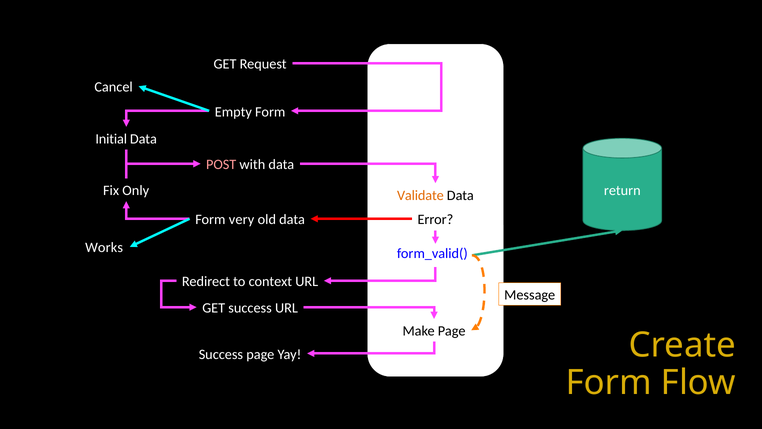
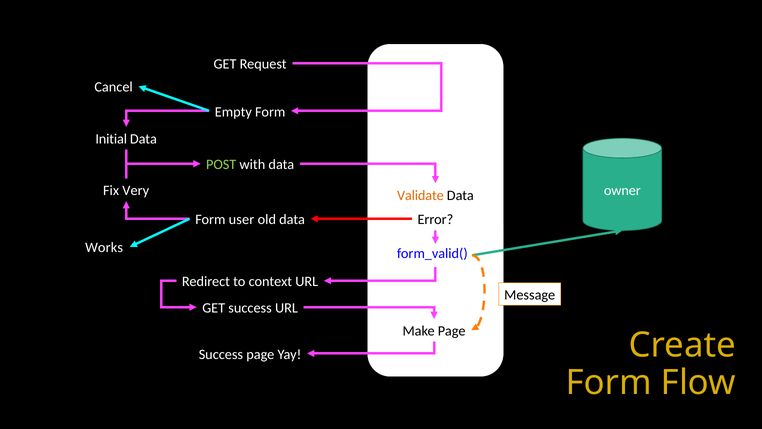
POST colour: pink -> light green
return: return -> owner
Only: Only -> Very
very: very -> user
